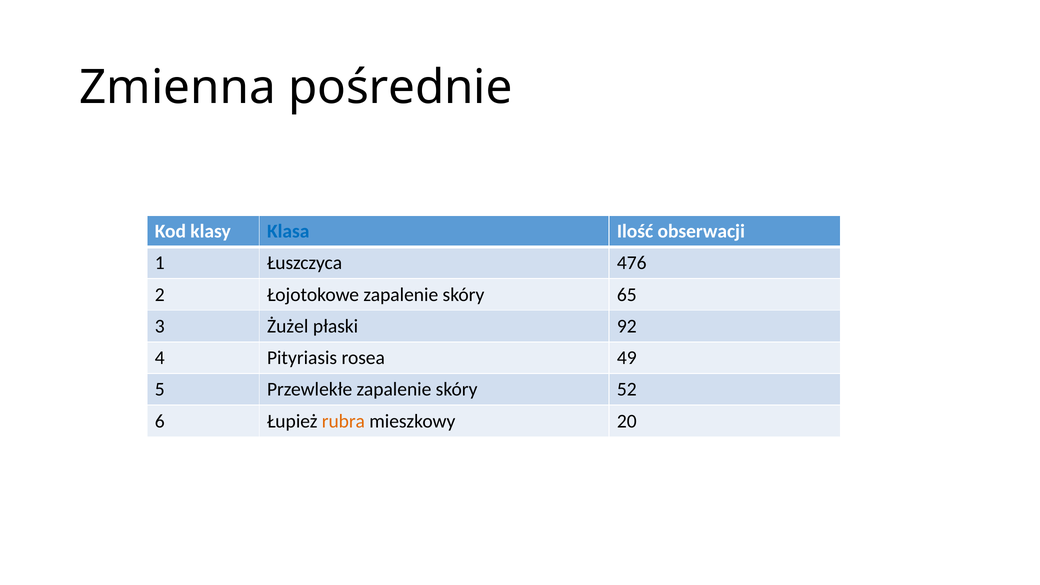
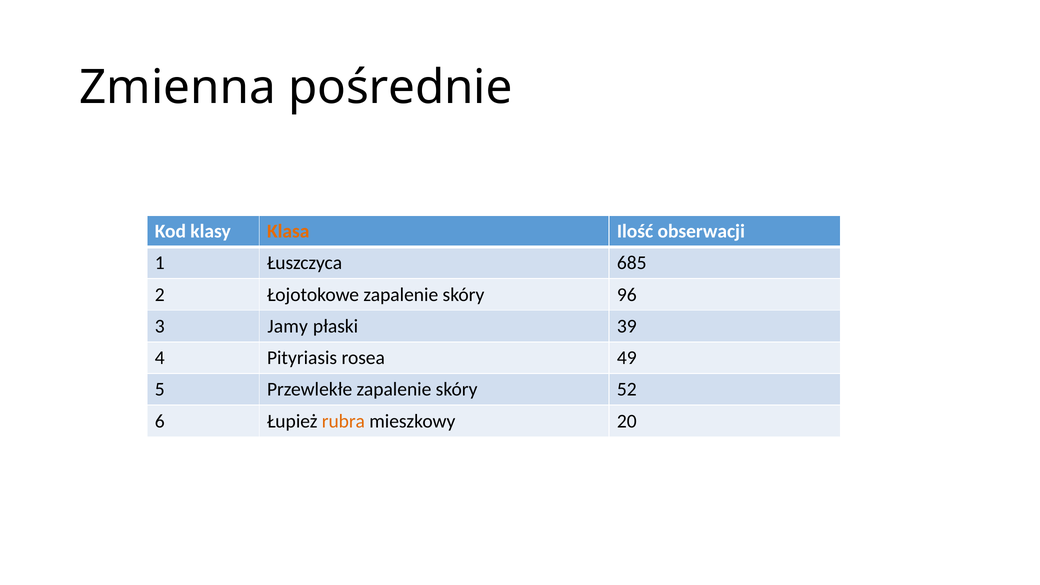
Klasa colour: blue -> orange
476: 476 -> 685
65: 65 -> 96
Żużel: Żużel -> Jamy
92: 92 -> 39
